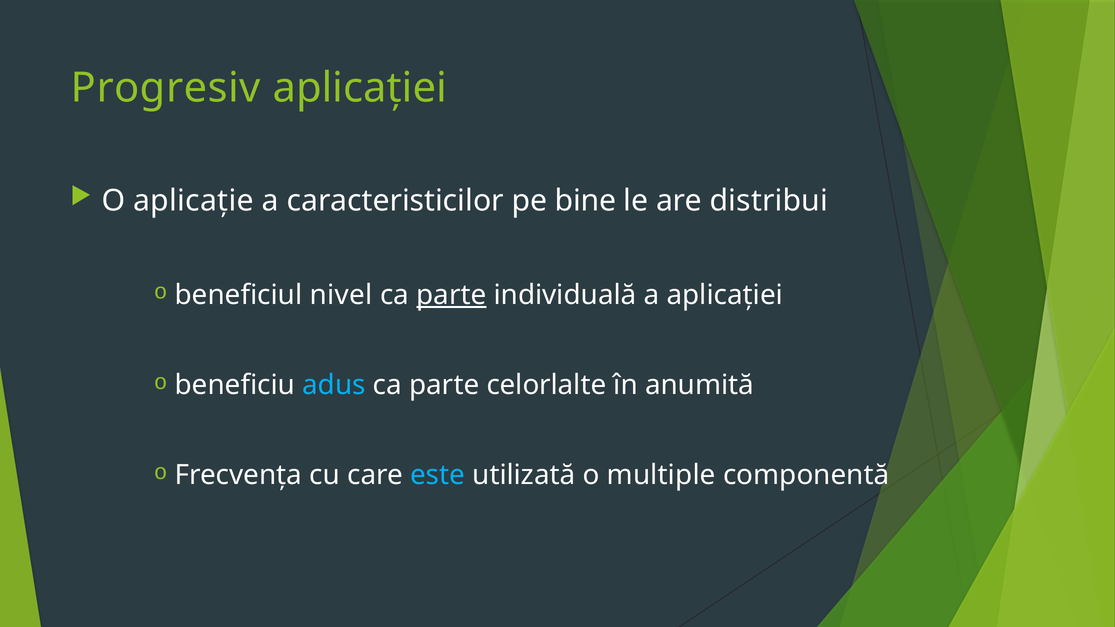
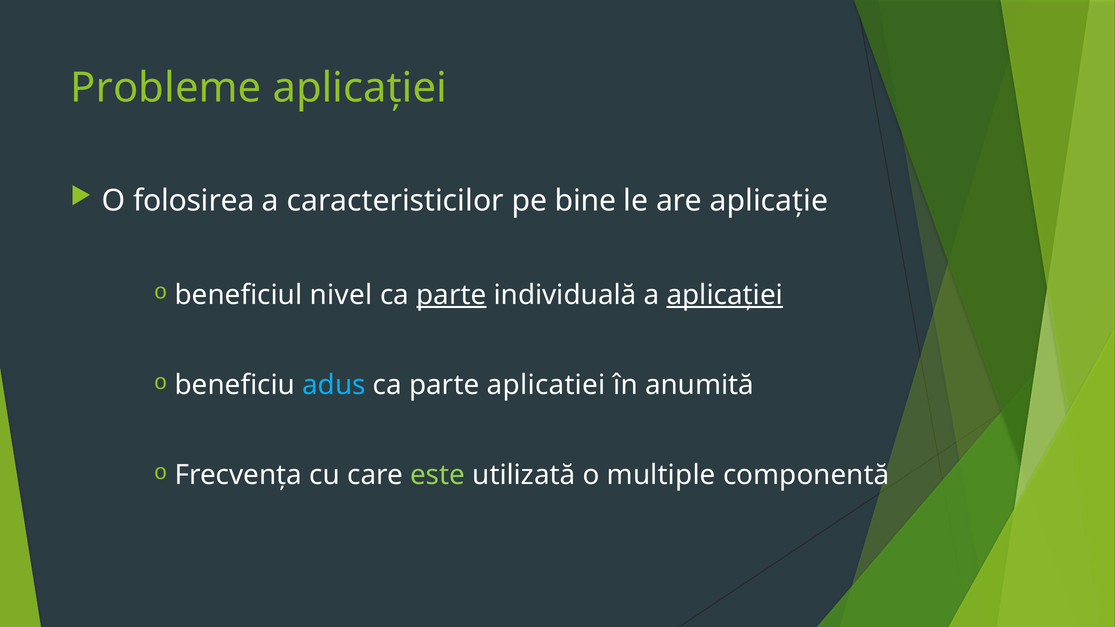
Progresiv: Progresiv -> Probleme
aplicație: aplicație -> folosirea
distribui: distribui -> aplicație
aplicației at (725, 295) underline: none -> present
celorlalte: celorlalte -> aplicatiei
este colour: light blue -> light green
